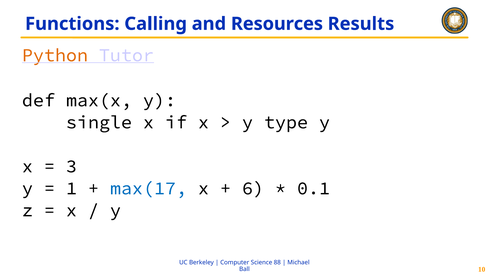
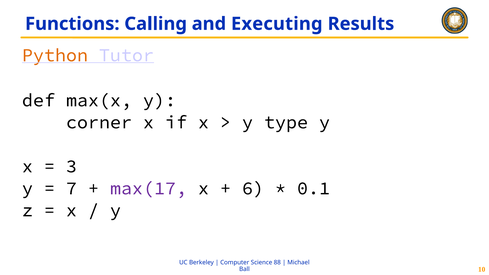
Resources: Resources -> Executing
single: single -> corner
1: 1 -> 7
max(17 colour: blue -> purple
